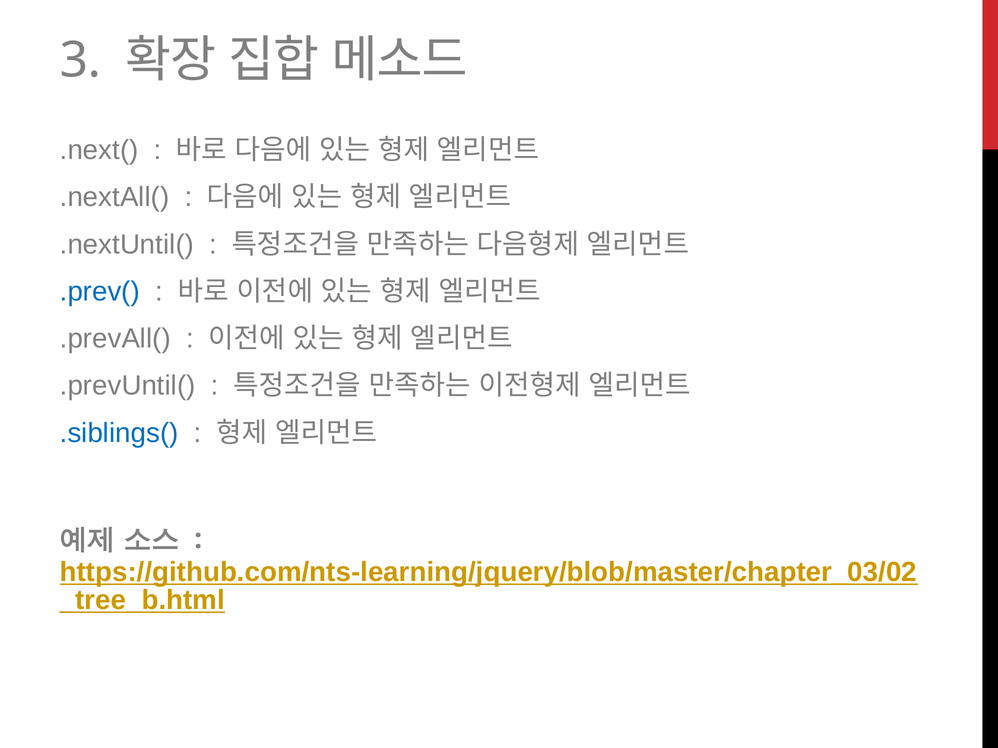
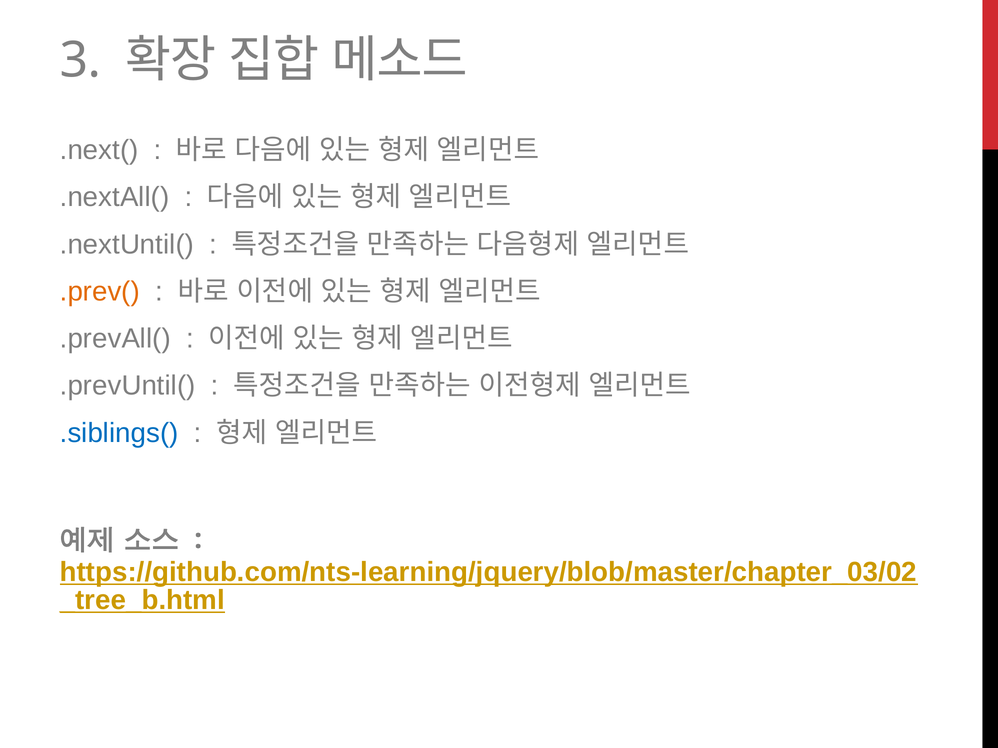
.prev( colour: blue -> orange
